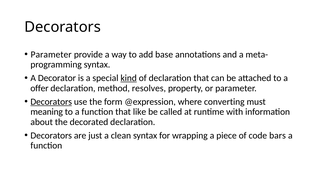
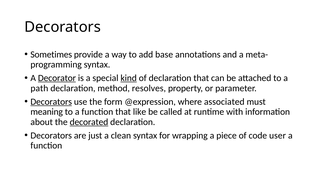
Parameter at (51, 54): Parameter -> Sometimes
Decorator underline: none -> present
offer: offer -> path
converting: converting -> associated
decorated underline: none -> present
bars: bars -> user
